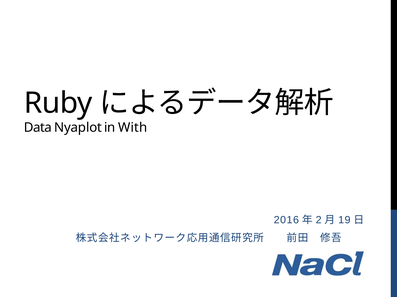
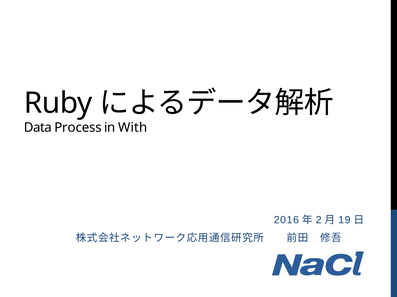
Nyaplot: Nyaplot -> Process
